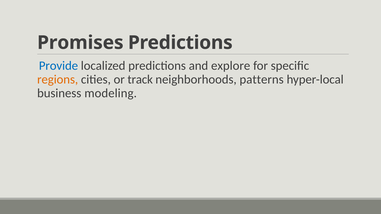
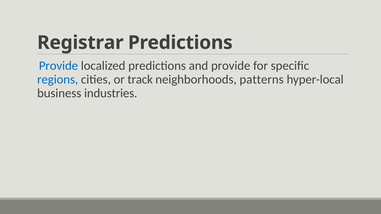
Promises: Promises -> Registrar
and explore: explore -> provide
regions colour: orange -> blue
modeling: modeling -> industries
